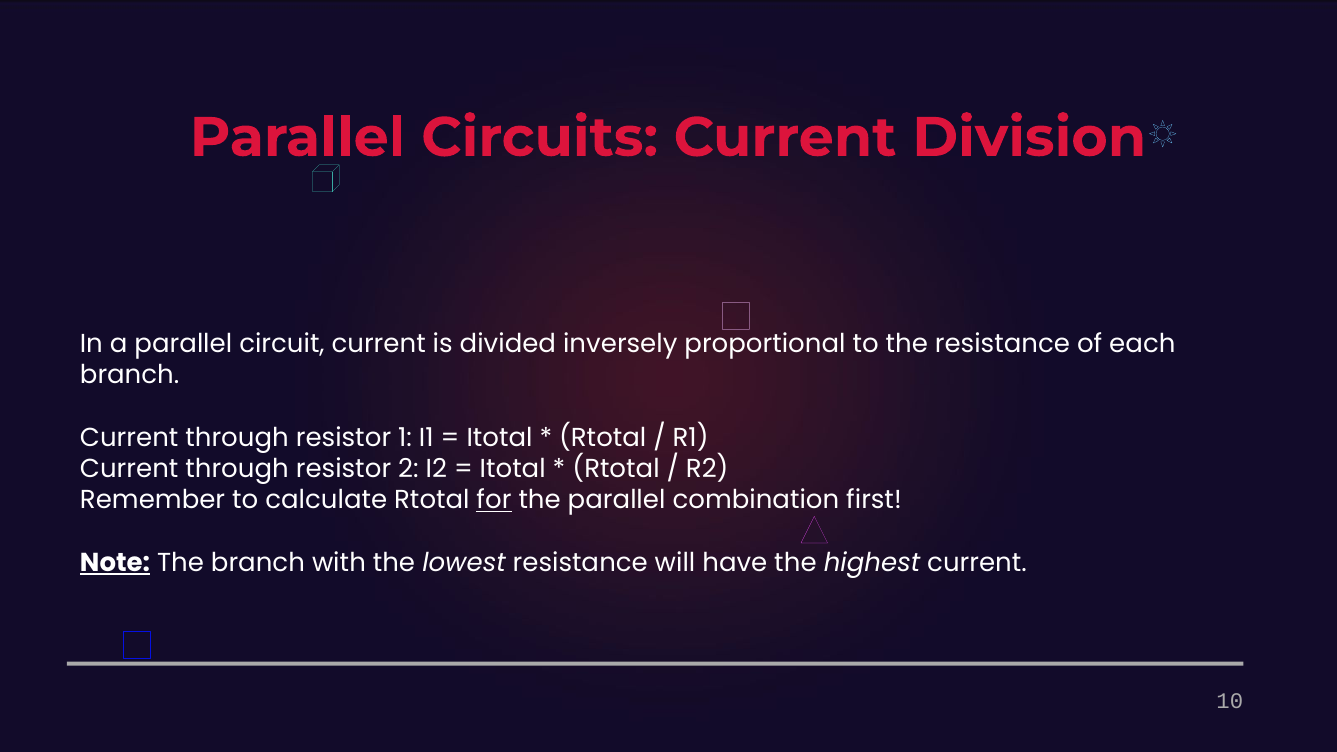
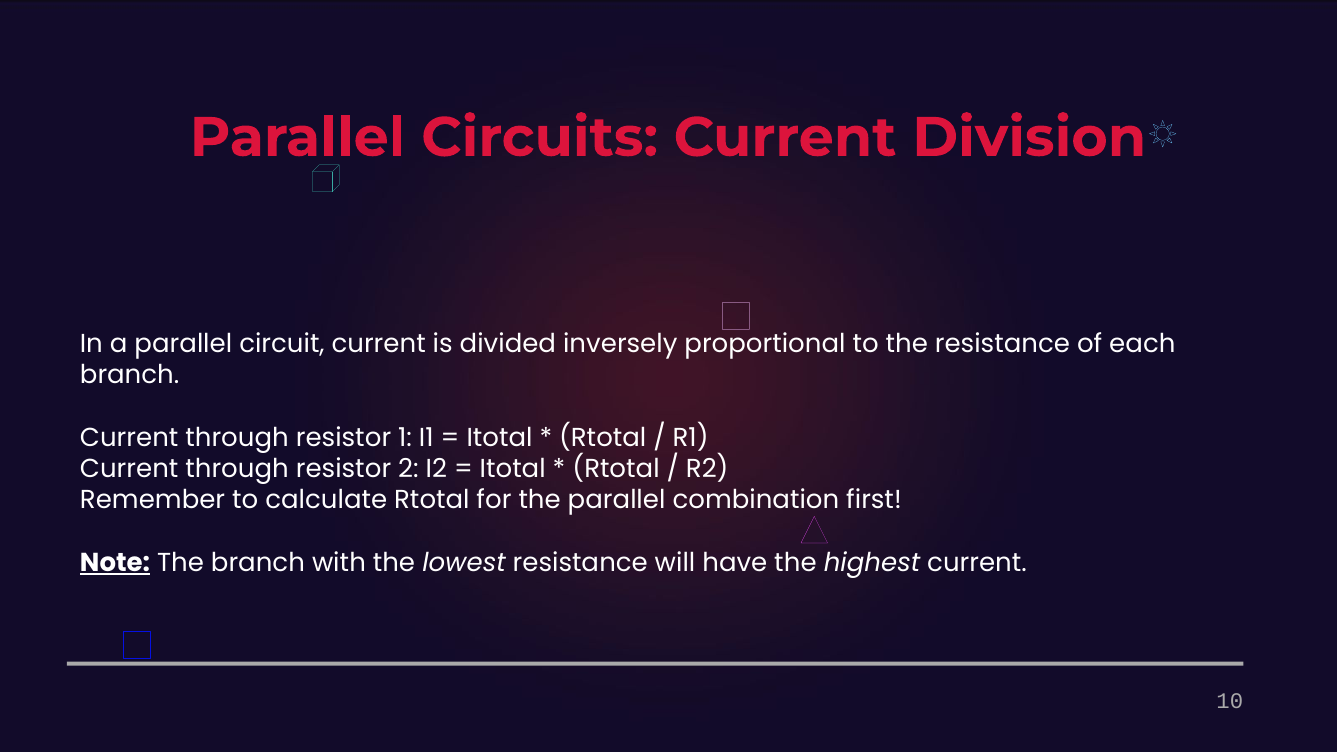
for underline: present -> none
